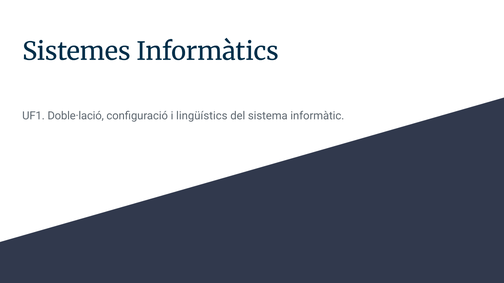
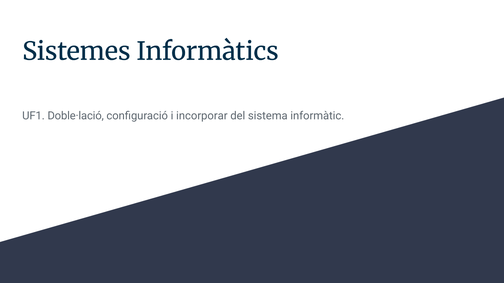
lingüístics: lingüístics -> incorporar
